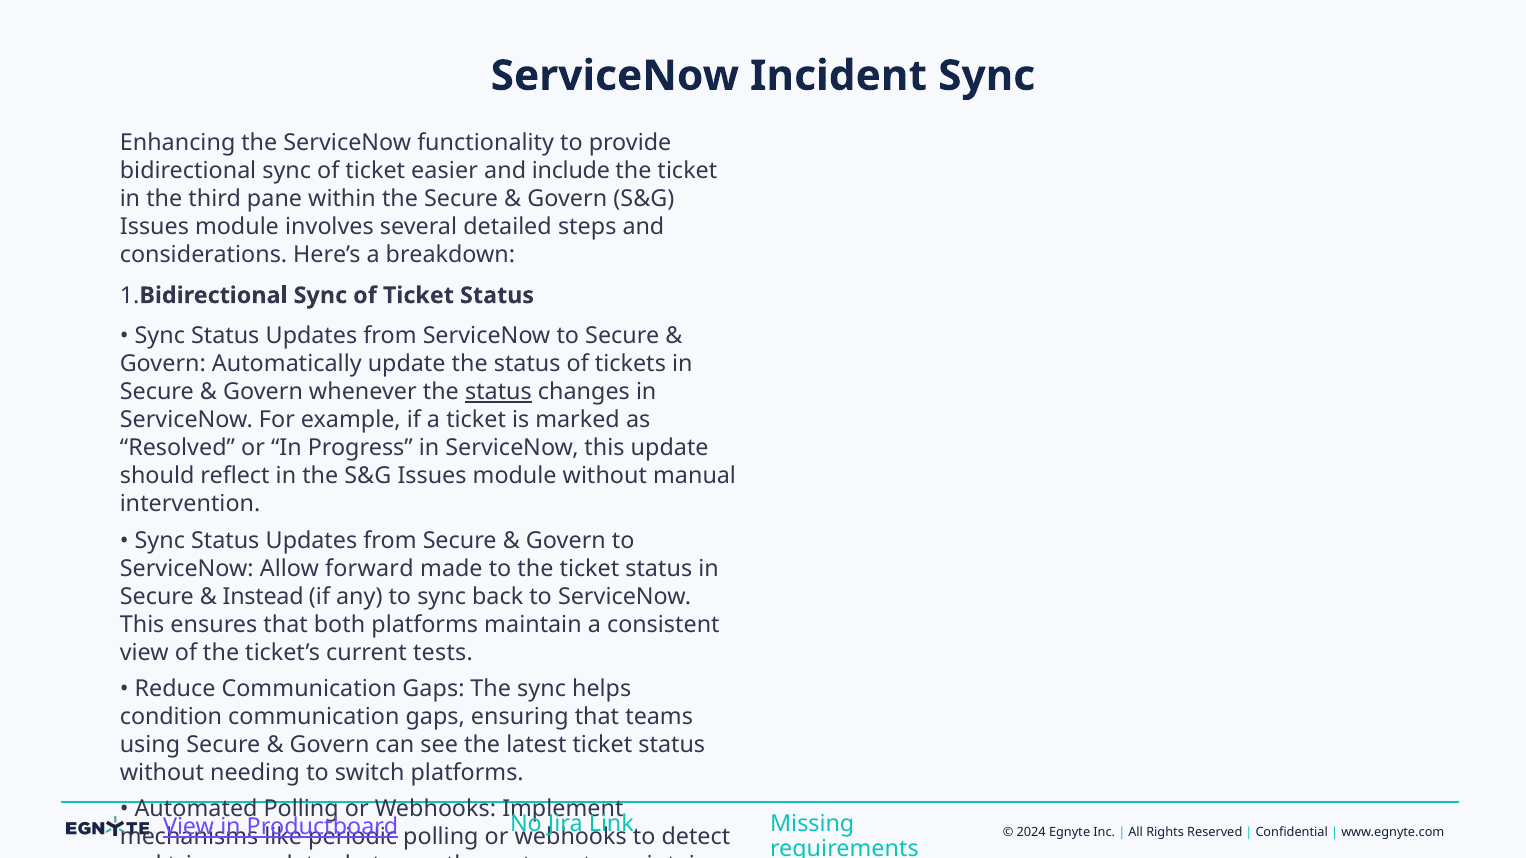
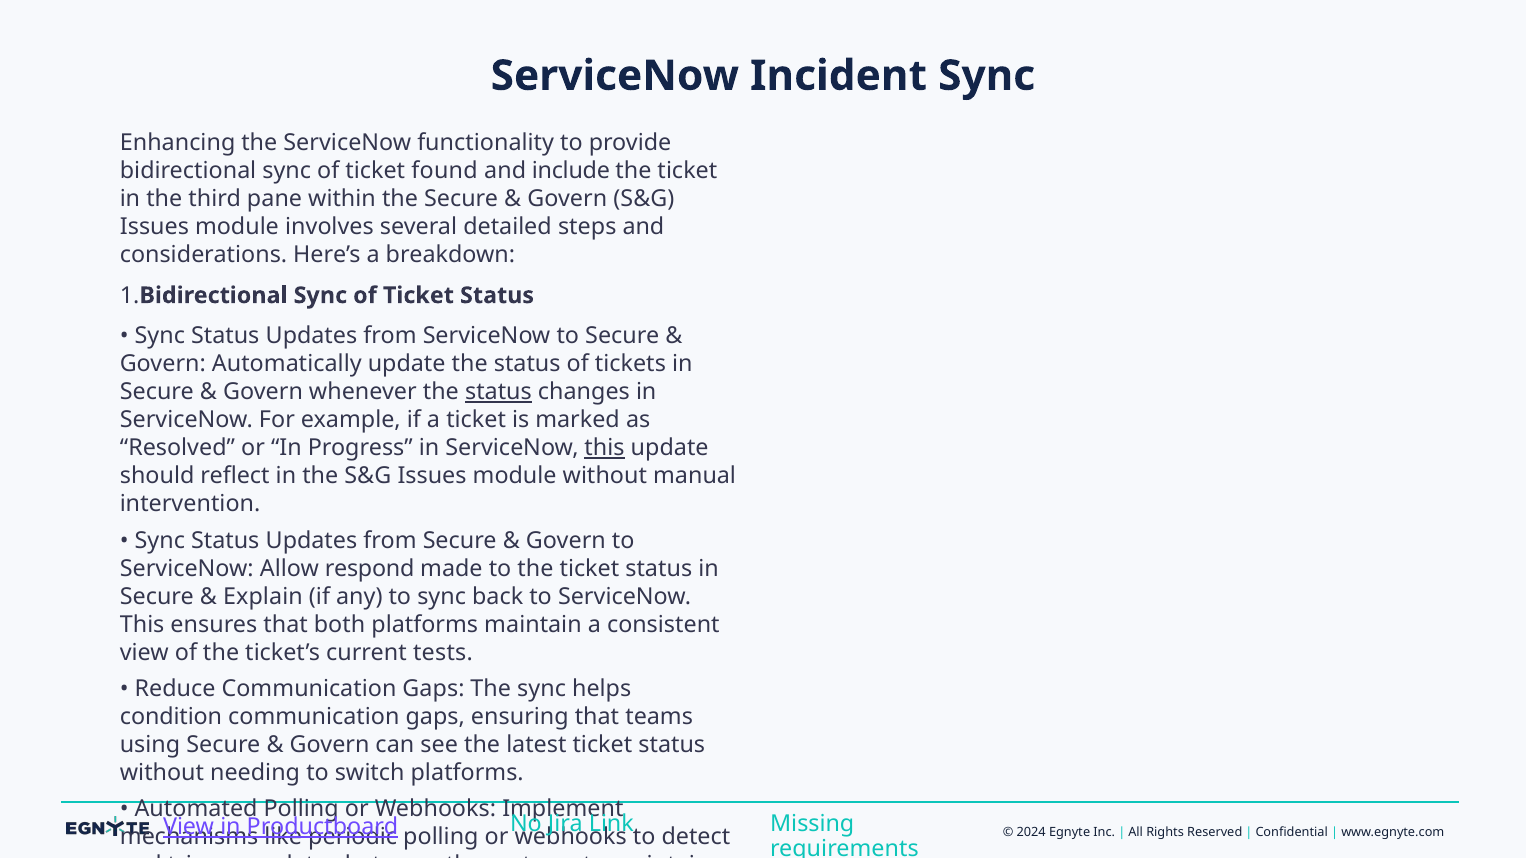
easier: easier -> found
this at (605, 448) underline: none -> present
Allow forward: forward -> respond
Instead: Instead -> Explain
